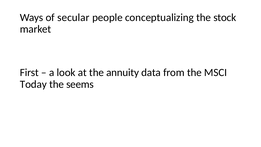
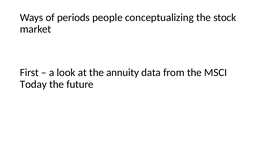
secular: secular -> periods
seems: seems -> future
